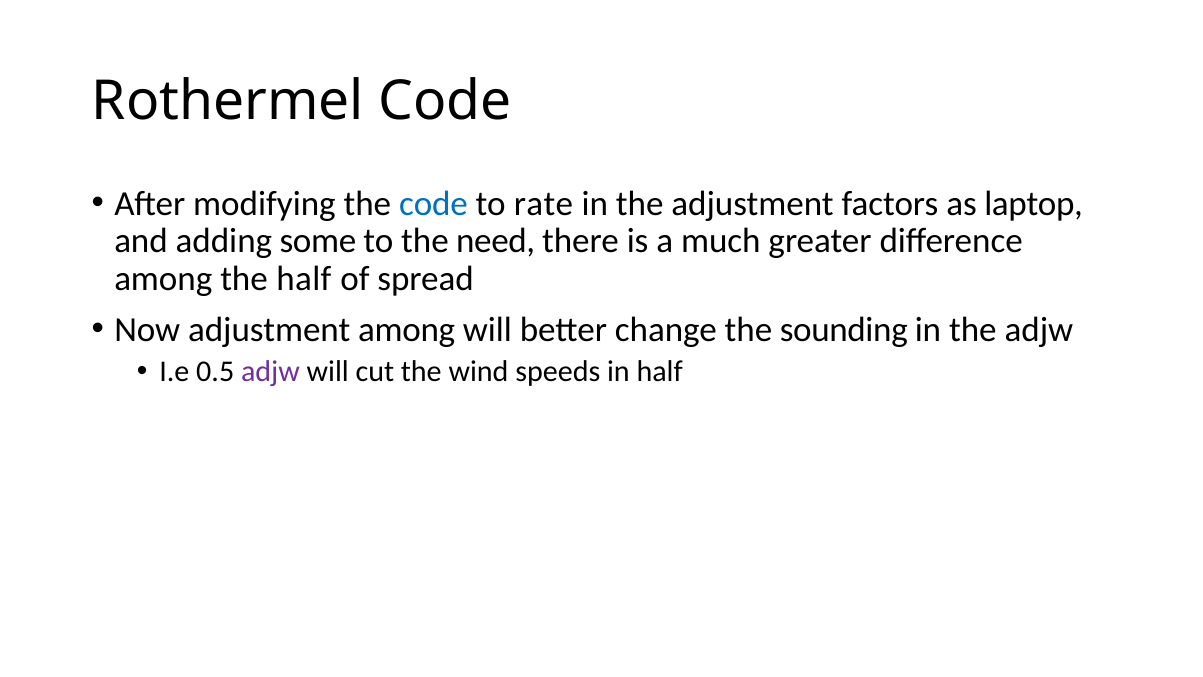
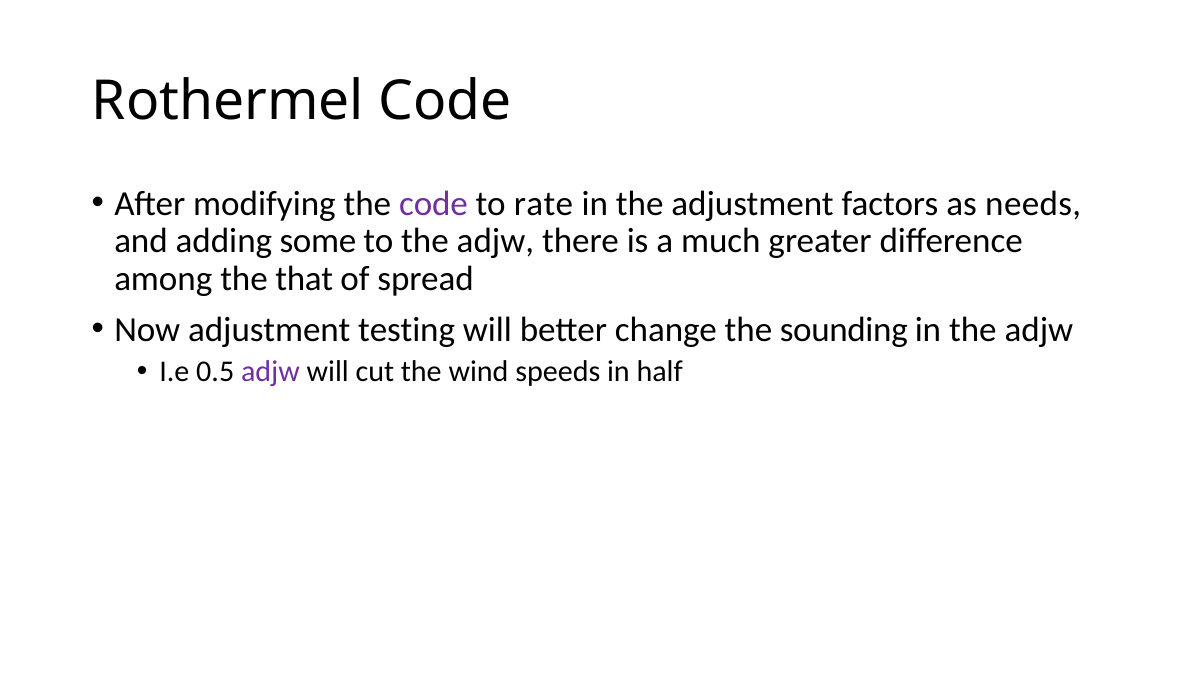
code at (433, 203) colour: blue -> purple
laptop: laptop -> needs
to the need: need -> adjw
the half: half -> that
adjustment among: among -> testing
